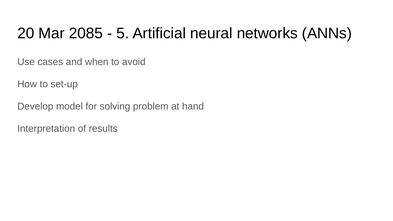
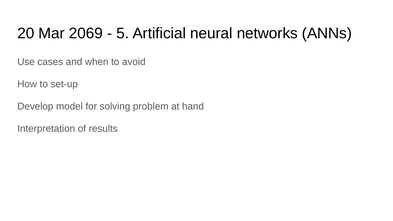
2085: 2085 -> 2069
